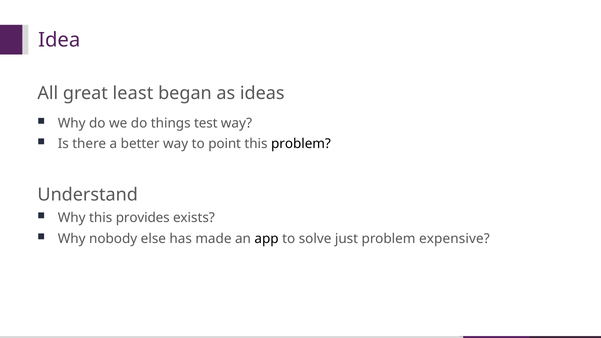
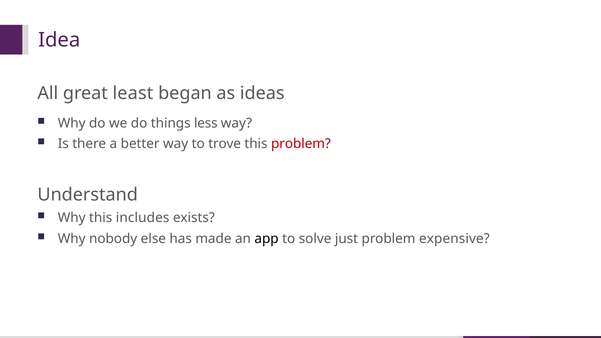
test: test -> less
point: point -> trove
problem at (301, 144) colour: black -> red
provides: provides -> includes
